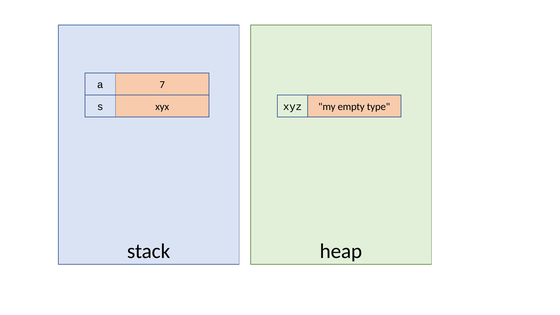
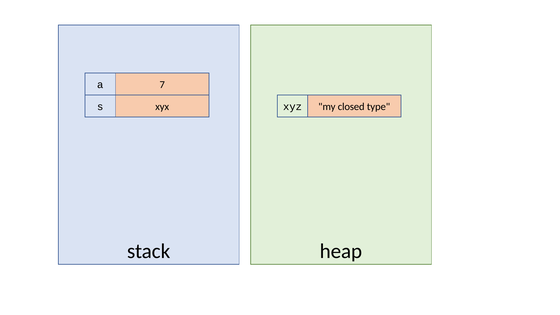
empty: empty -> closed
